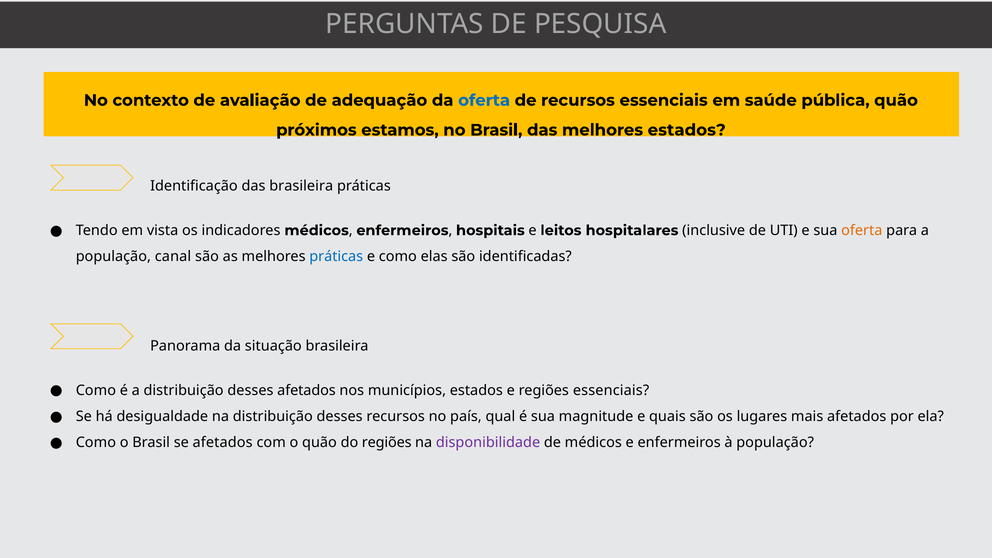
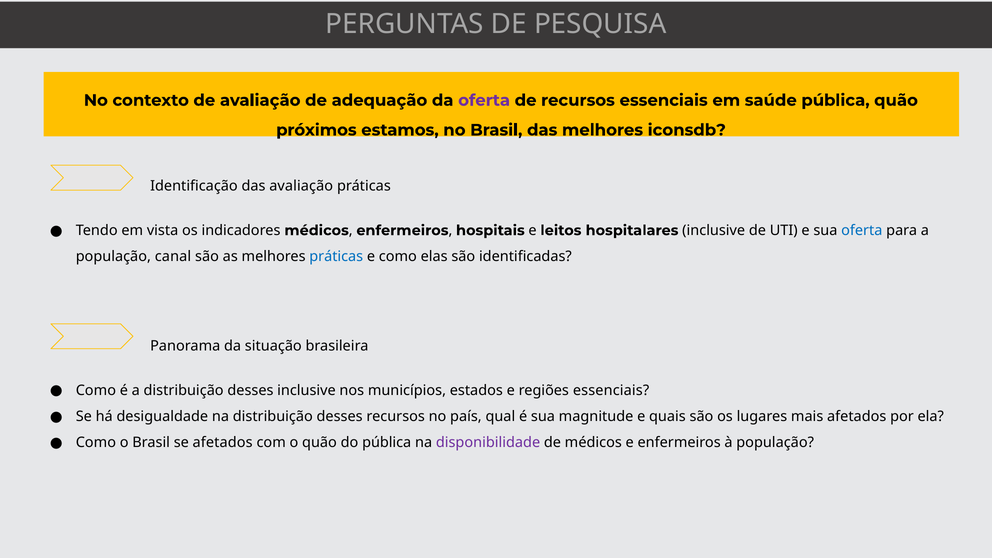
oferta at (484, 100) colour: blue -> purple
melhores estados: estados -> iconsdb
das brasileira: brasileira -> avaliação
oferta at (862, 230) colour: orange -> blue
desses afetados: afetados -> inclusive
do regiões: regiões -> pública
